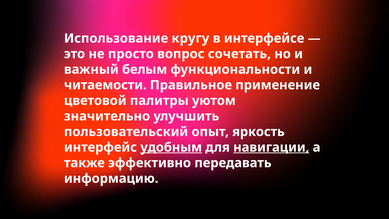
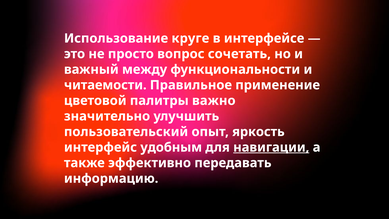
кругу: кругу -> круге
белым: белым -> между
уютом: уютом -> важно
удобным underline: present -> none
